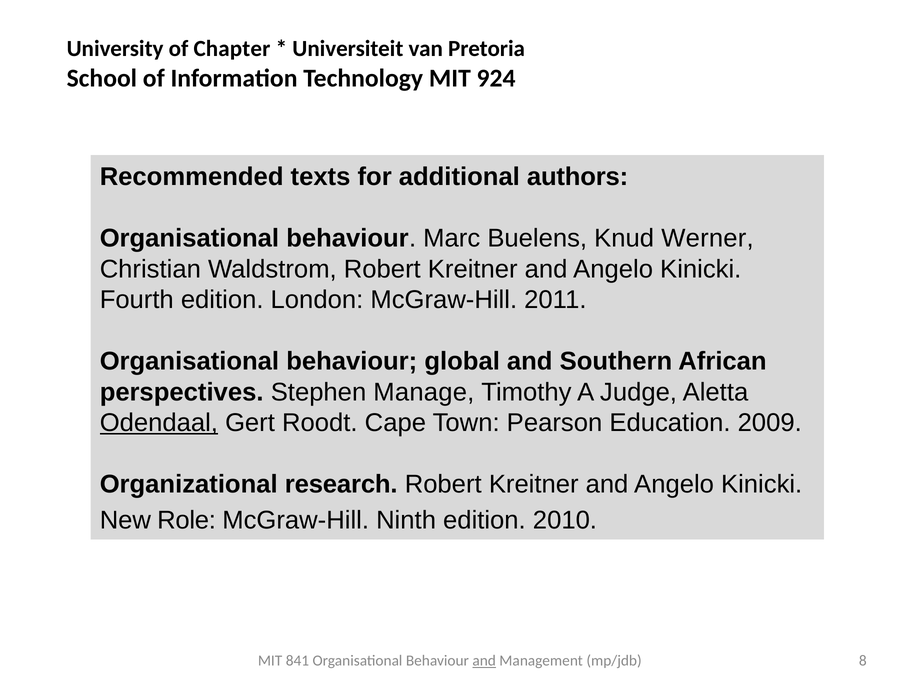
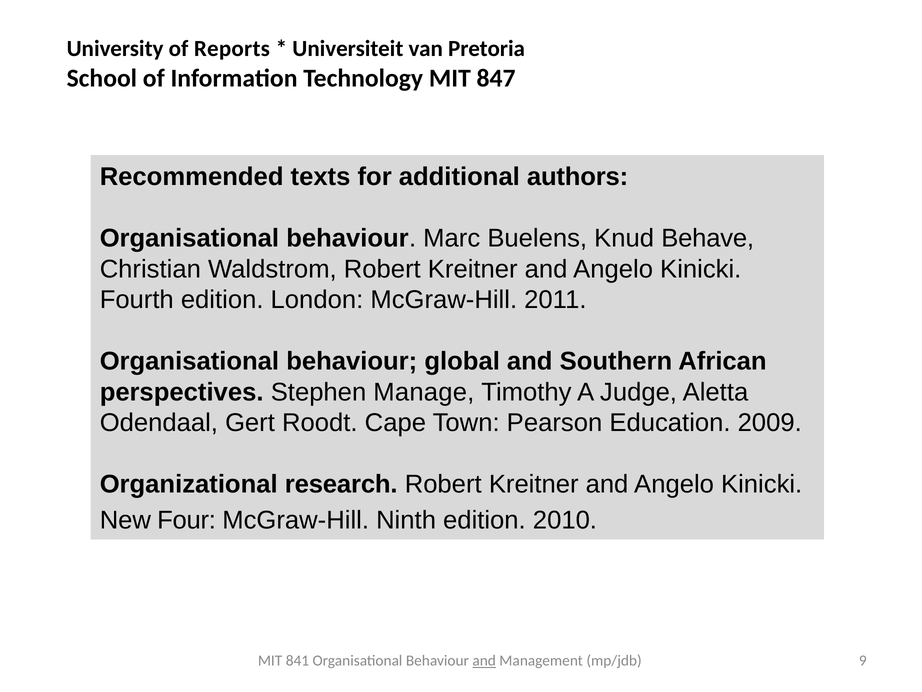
Chapter: Chapter -> Reports
924: 924 -> 847
Werner: Werner -> Behave
Odendaal underline: present -> none
Role: Role -> Four
8: 8 -> 9
